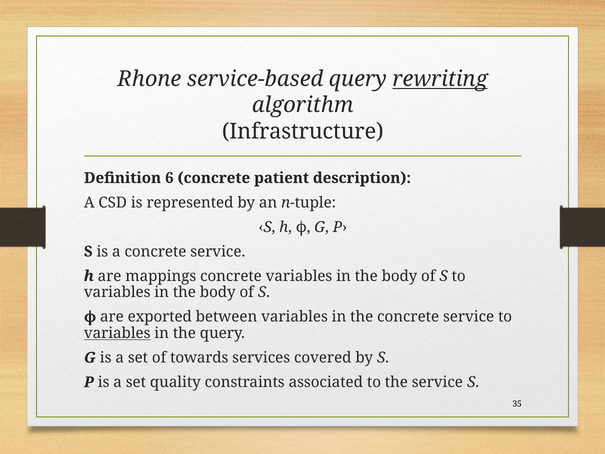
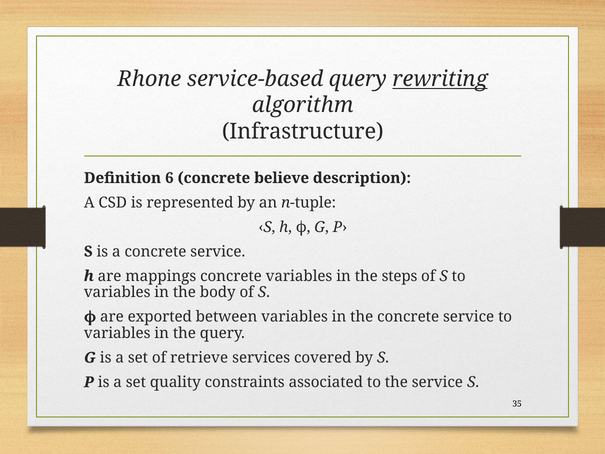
patient: patient -> believe
body at (399, 276): body -> steps
variables at (117, 333) underline: present -> none
towards: towards -> retrieve
